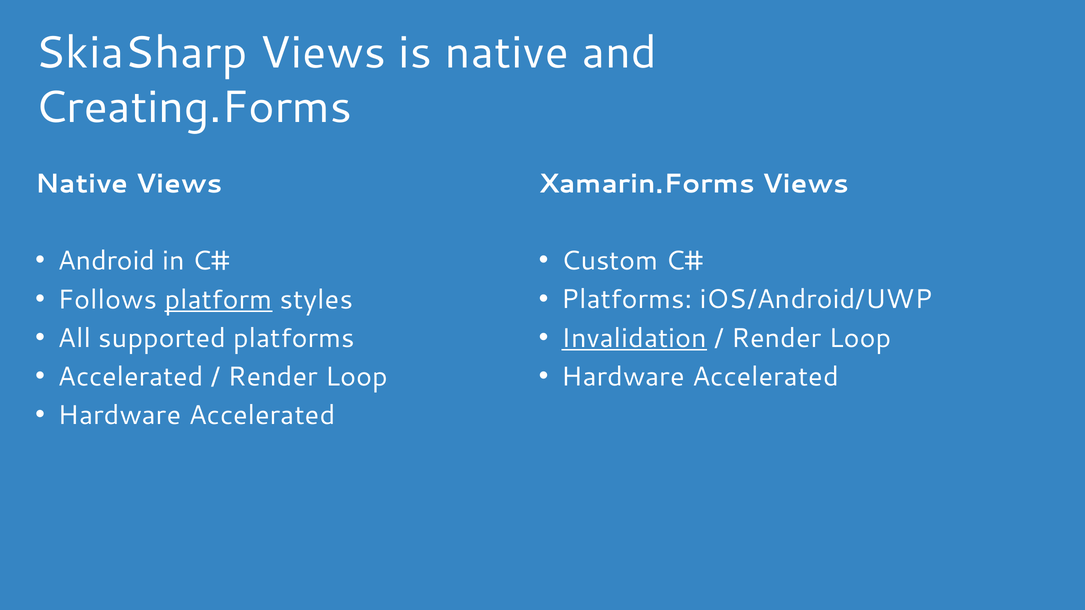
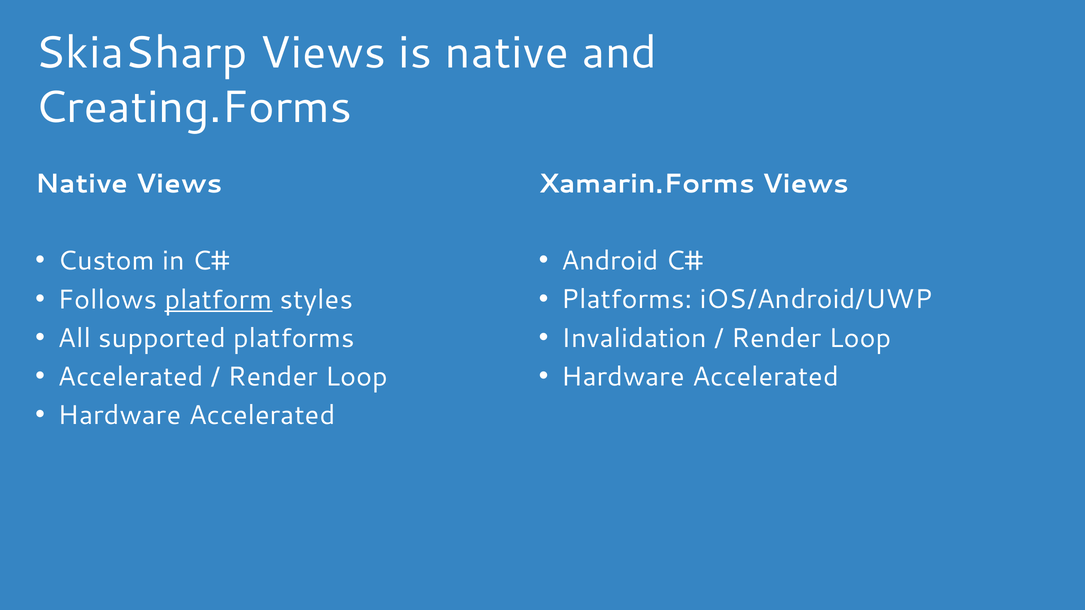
Custom: Custom -> Android
Android: Android -> Custom
Invalidation underline: present -> none
